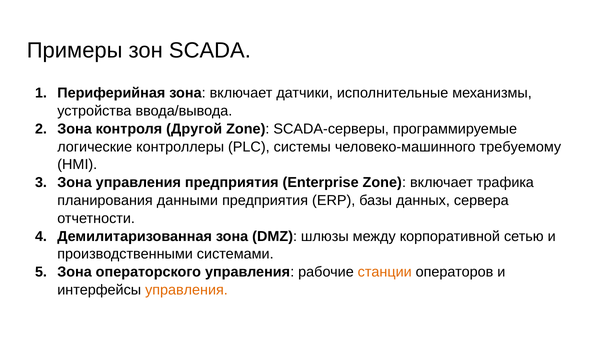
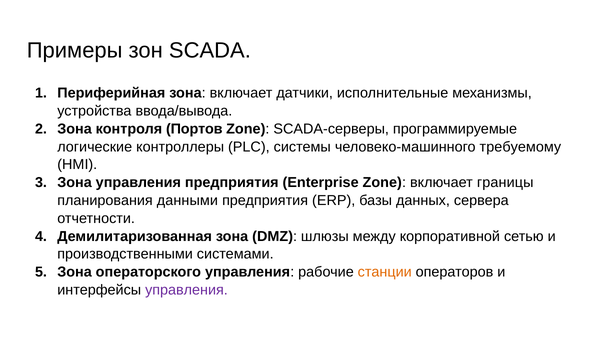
Другой: Другой -> Портов
трафика: трафика -> границы
управления at (186, 290) colour: orange -> purple
